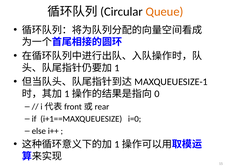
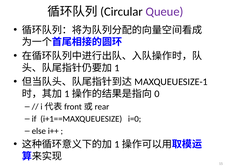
Queue colour: orange -> purple
